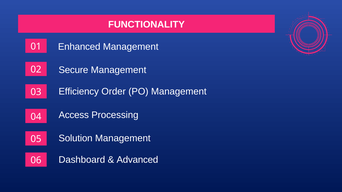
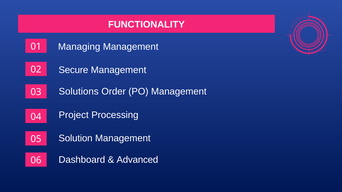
Enhanced: Enhanced -> Managing
Efficiency: Efficiency -> Solutions
Access: Access -> Project
